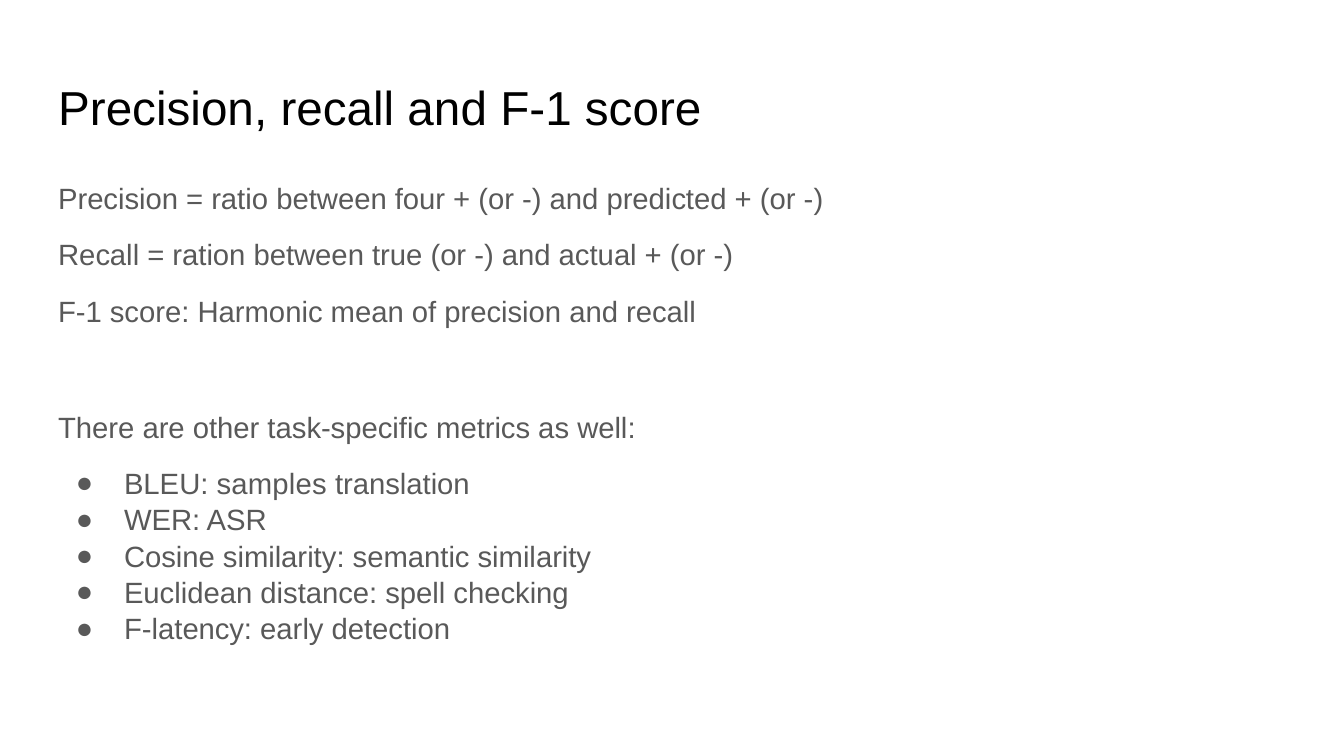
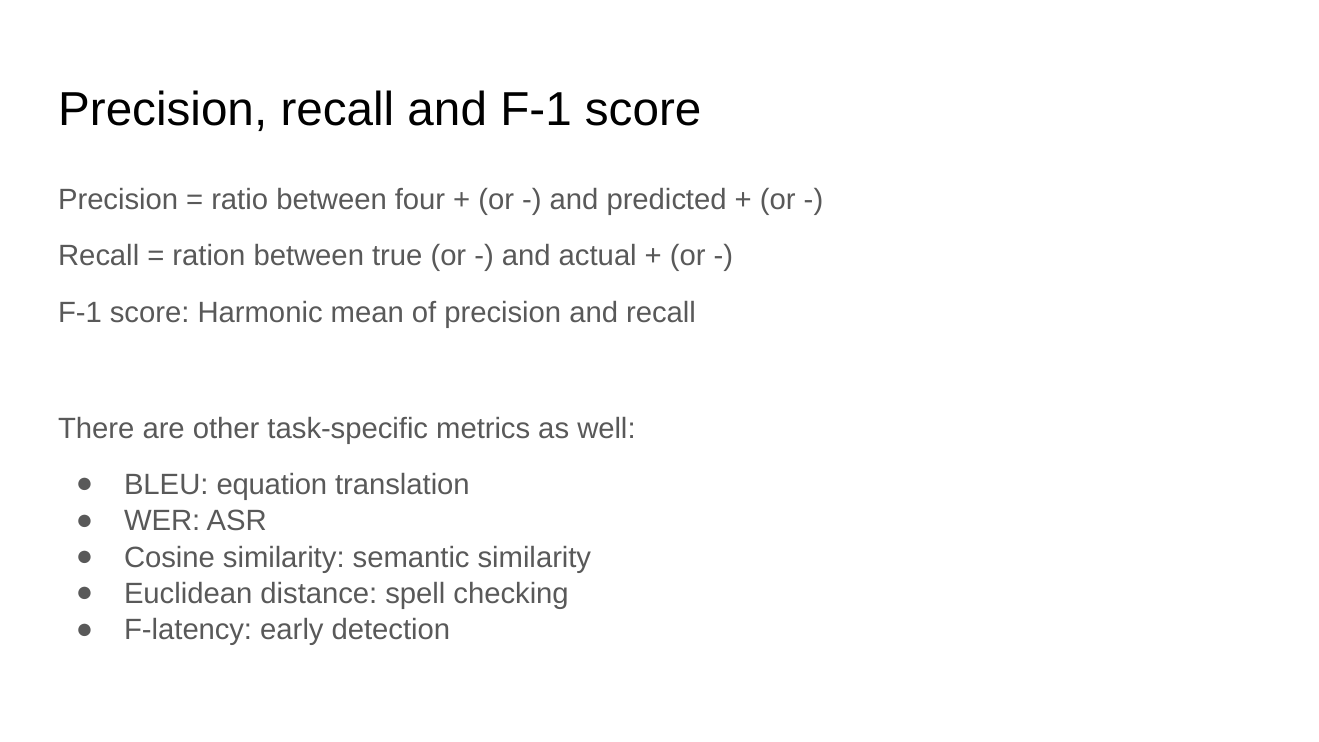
samples: samples -> equation
